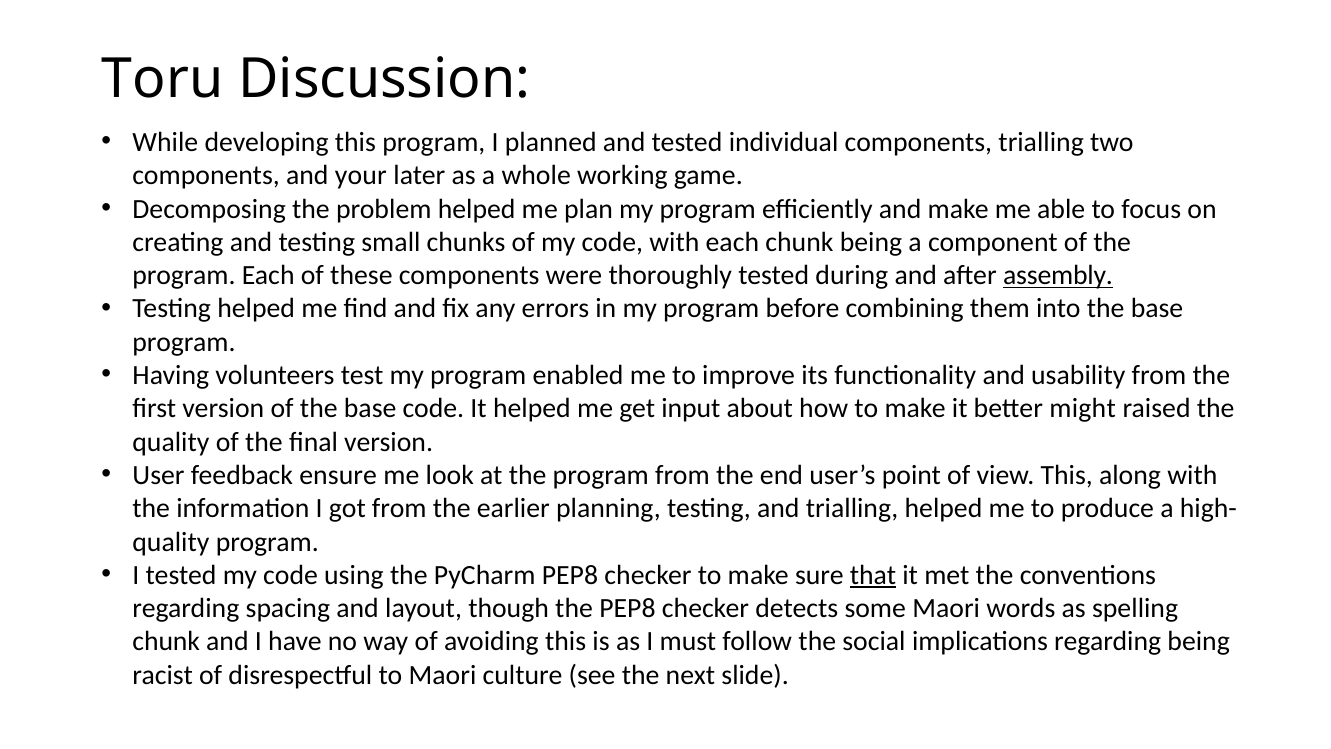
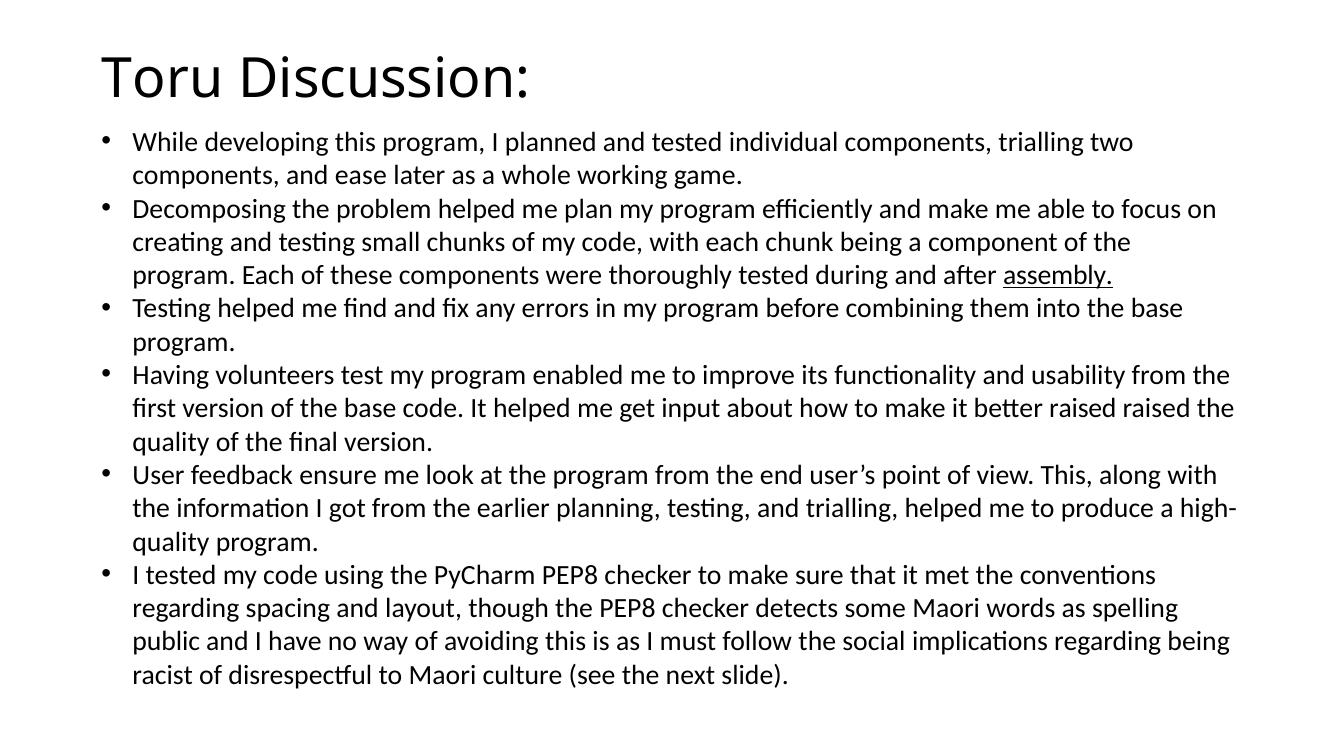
your: your -> ease
better might: might -> raised
that underline: present -> none
chunk at (166, 642): chunk -> public
